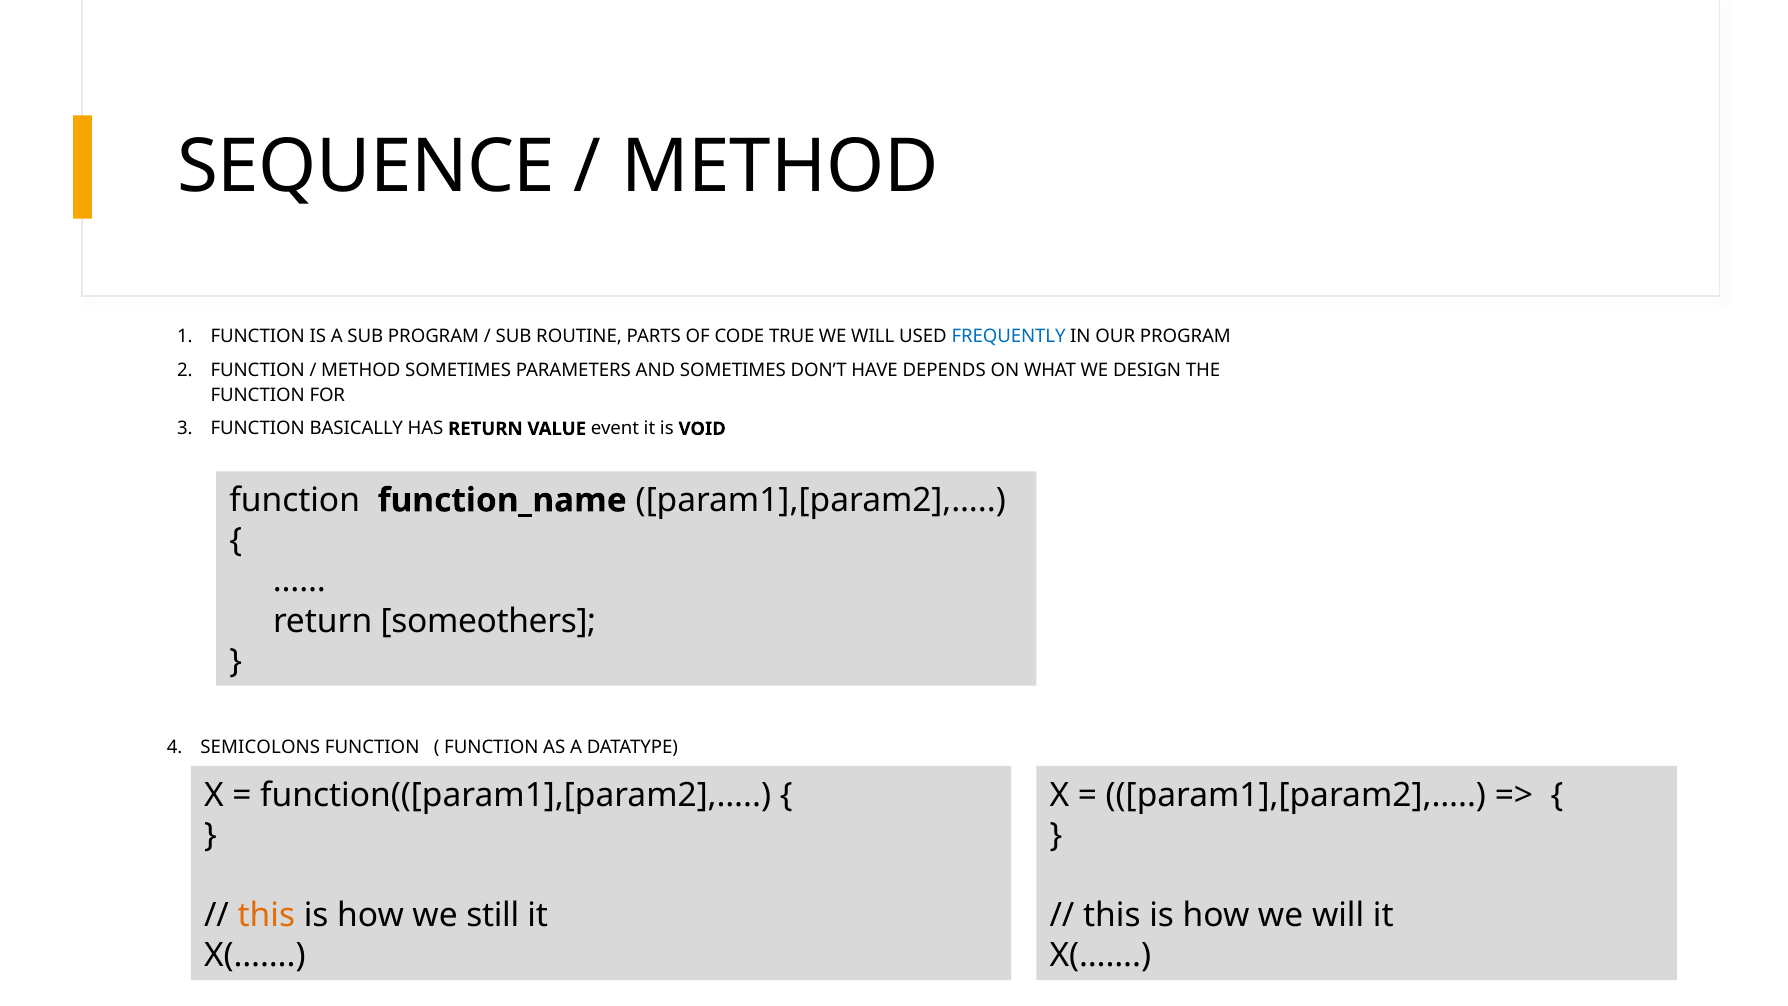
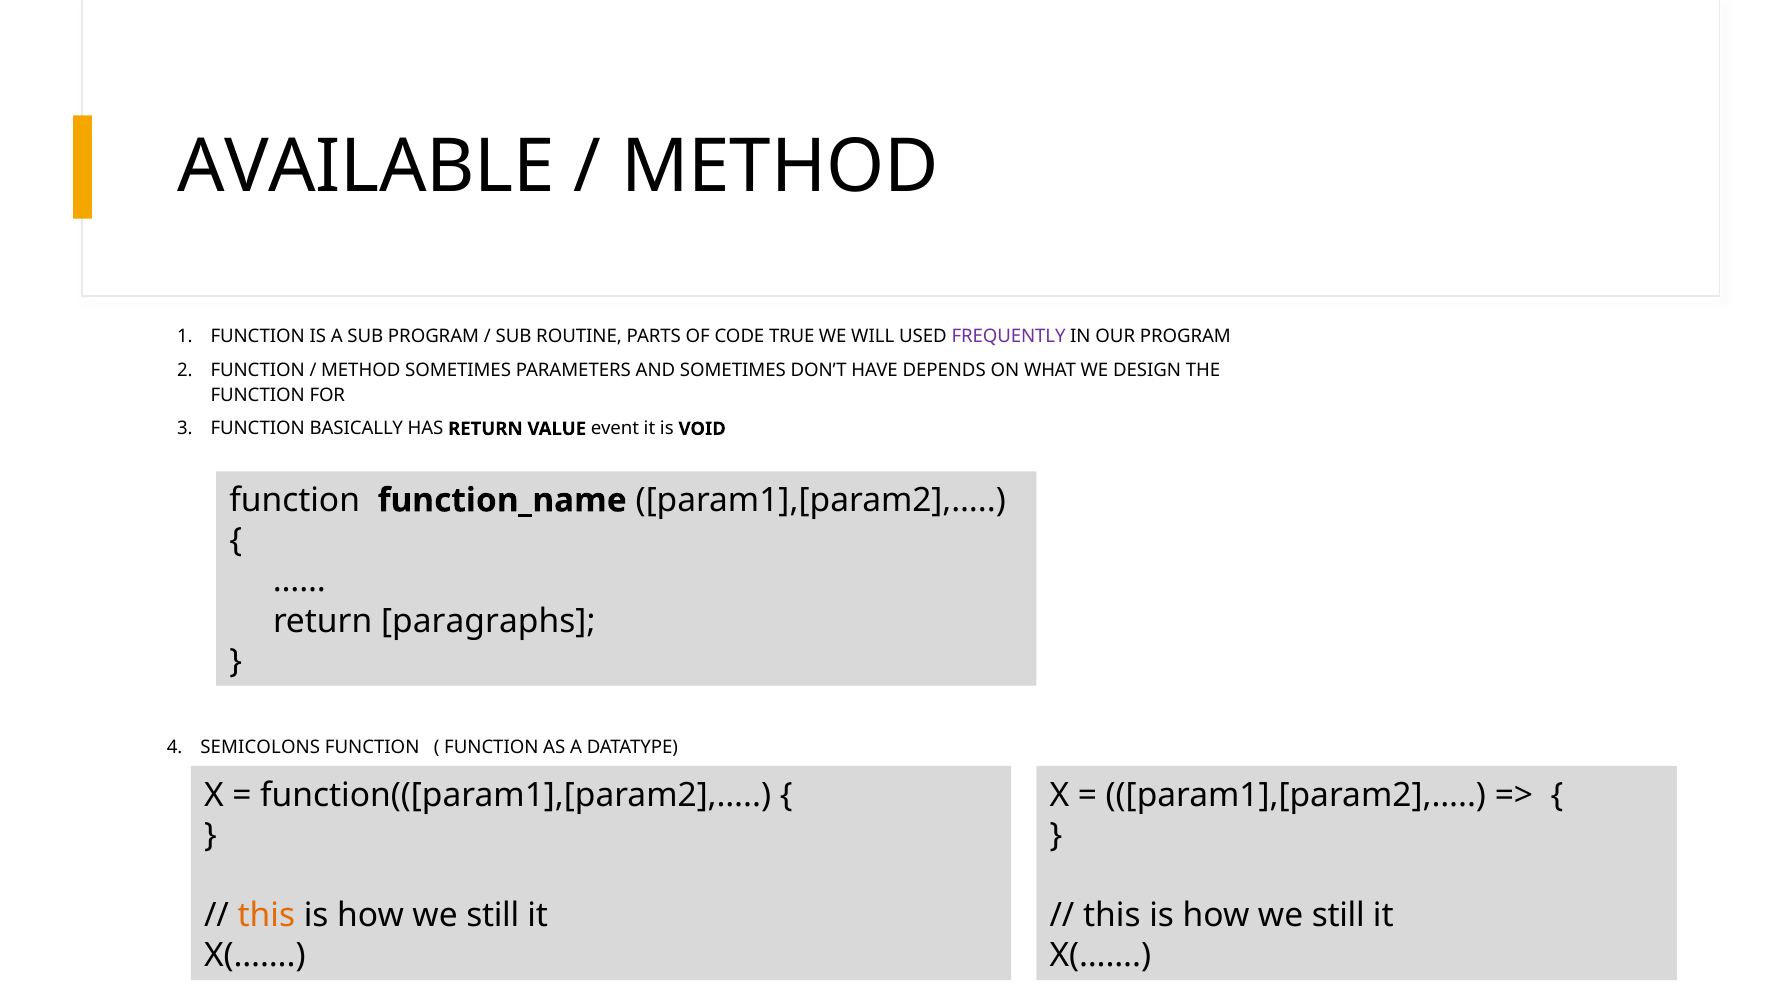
SEQUENCE: SEQUENCE -> AVAILABLE
FREQUENTLY colour: blue -> purple
someothers: someothers -> paragraphs
will at (1338, 915): will -> still
